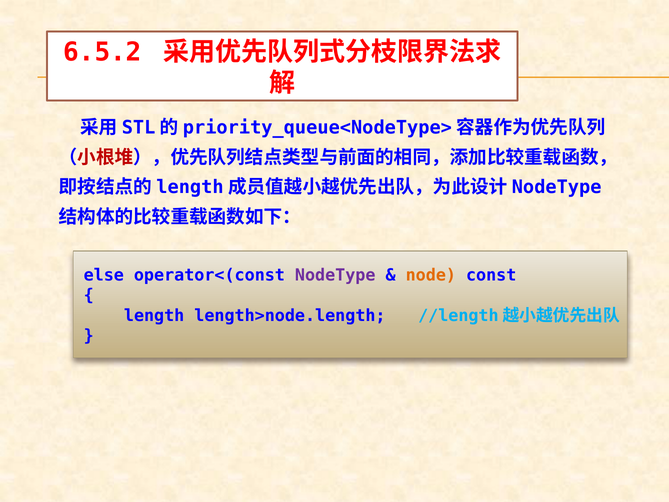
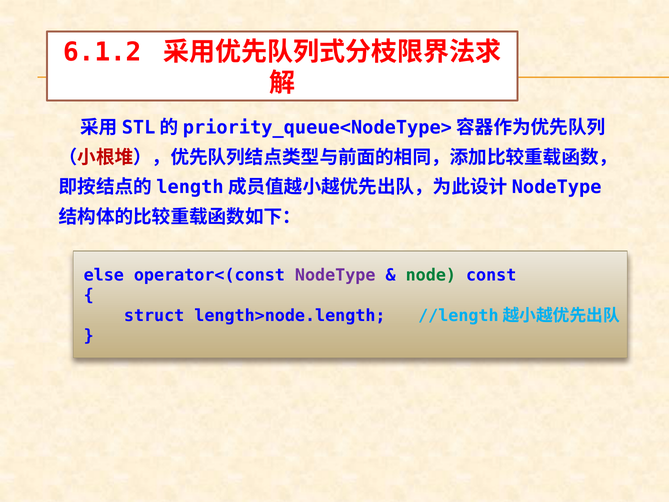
6.5.2: 6.5.2 -> 6.1.2
node colour: orange -> green
length: length -> struct
